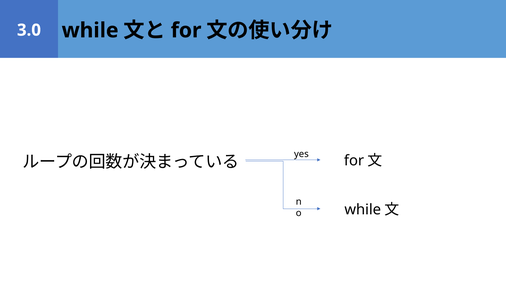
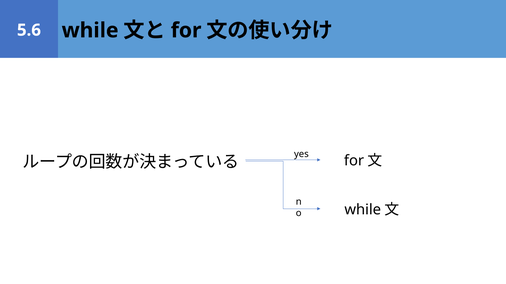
3.0: 3.0 -> 5.6
